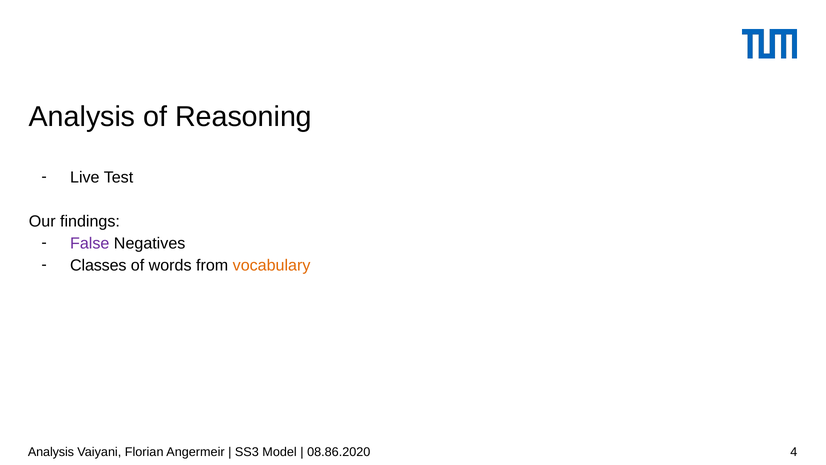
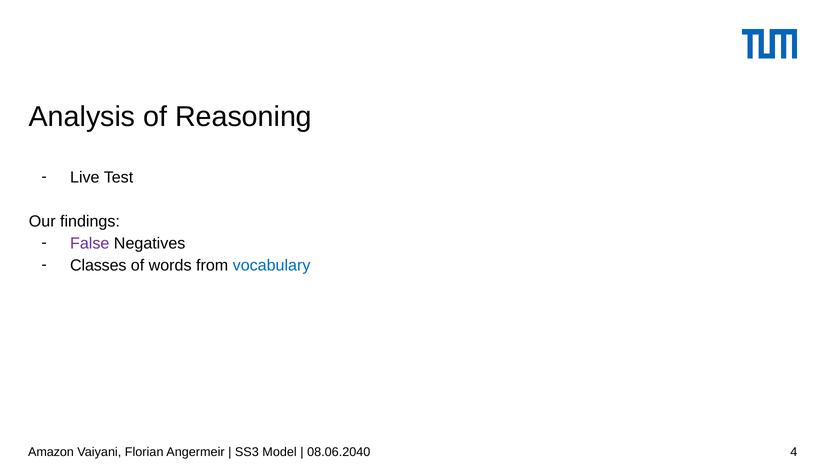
vocabulary colour: orange -> blue
Analysis at (51, 452): Analysis -> Amazon
08.86.2020: 08.86.2020 -> 08.06.2040
